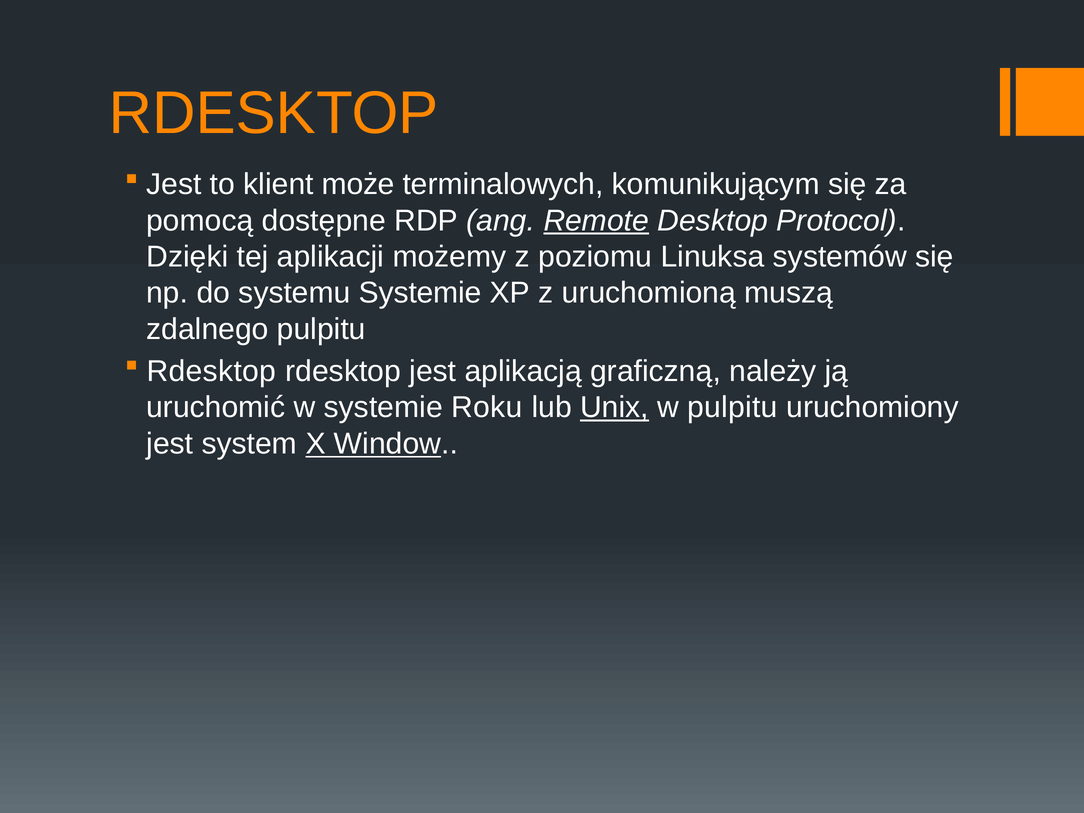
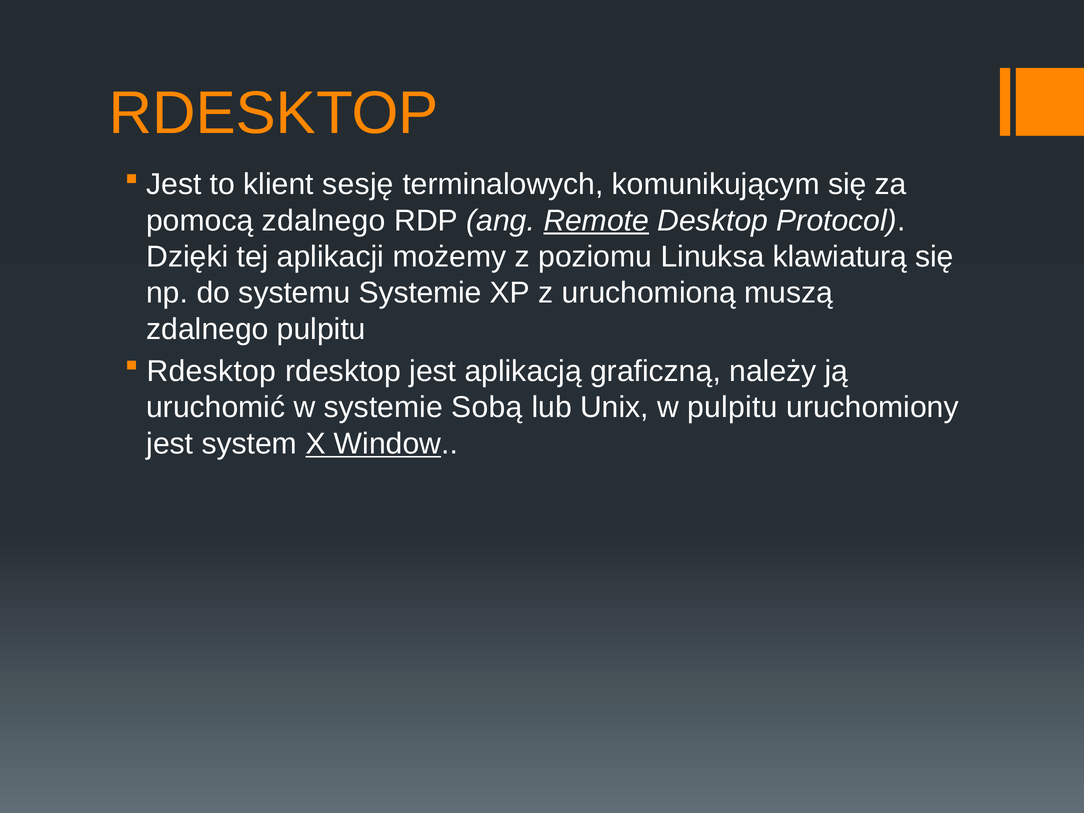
może: może -> sesję
pomocą dostępne: dostępne -> zdalnego
systemów: systemów -> klawiaturą
Roku: Roku -> Sobą
Unix underline: present -> none
